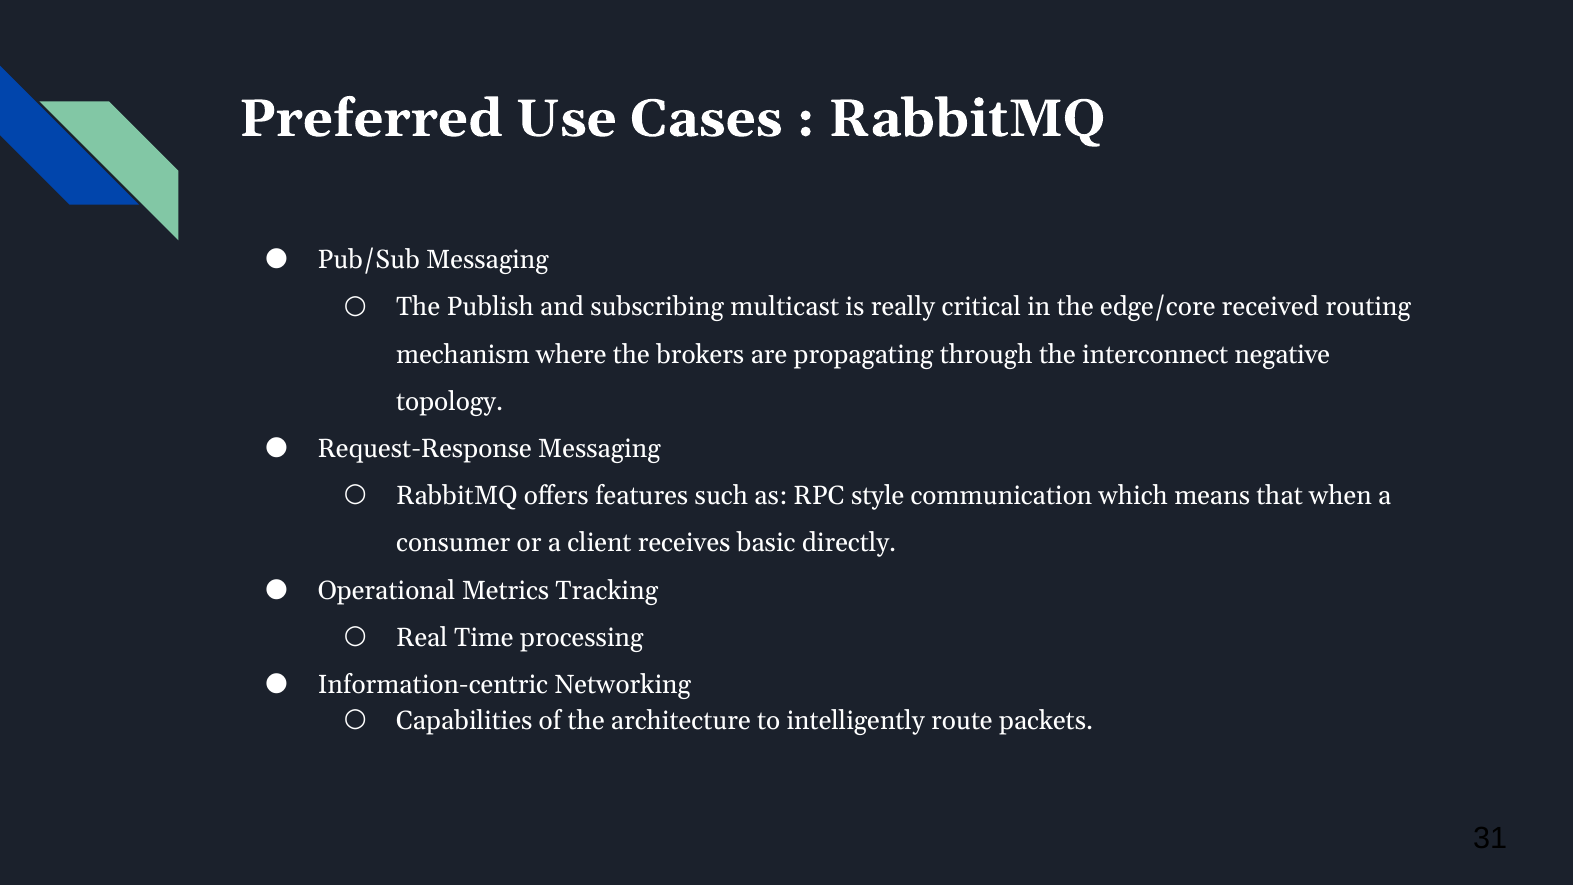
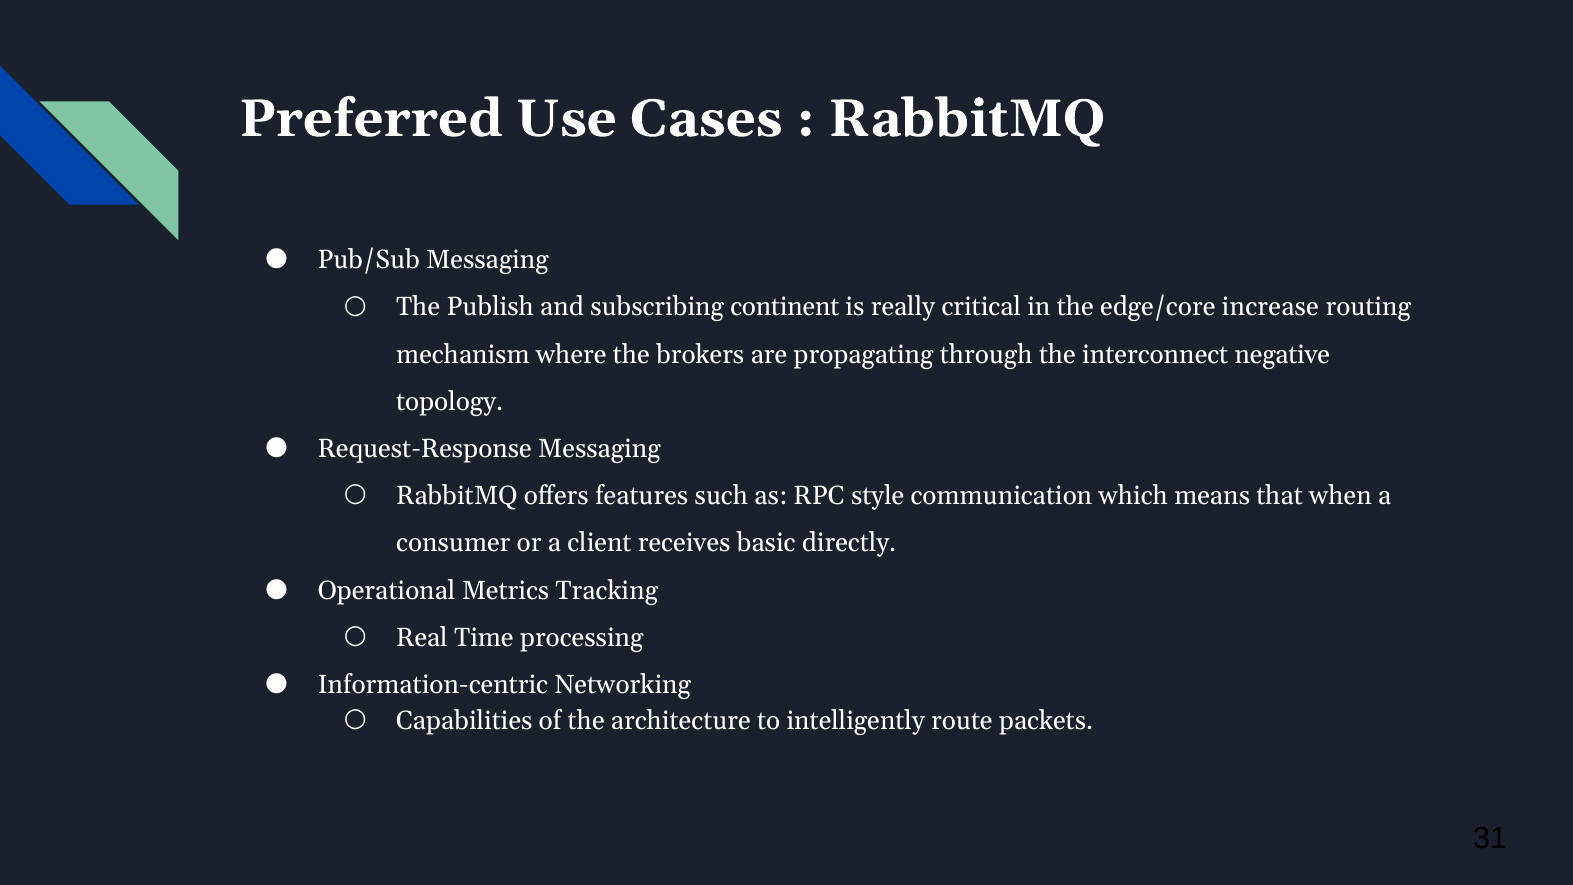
multicast: multicast -> continent
received: received -> increase
